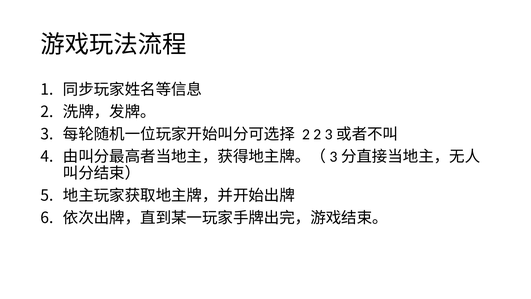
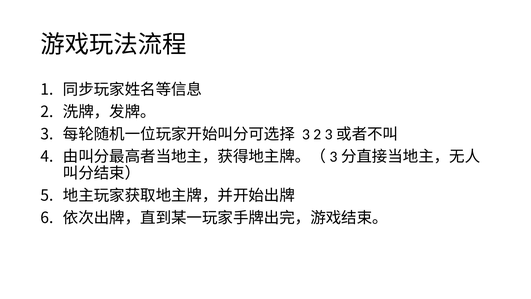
2 at (306, 134): 2 -> 3
